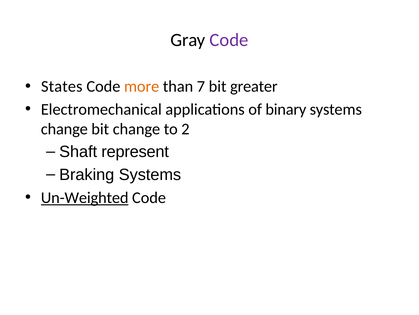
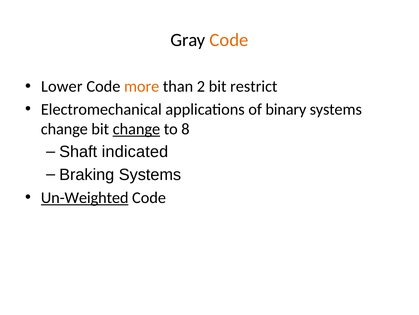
Code at (229, 40) colour: purple -> orange
States: States -> Lower
7: 7 -> 2
greater: greater -> restrict
change at (136, 129) underline: none -> present
2: 2 -> 8
represent: represent -> indicated
